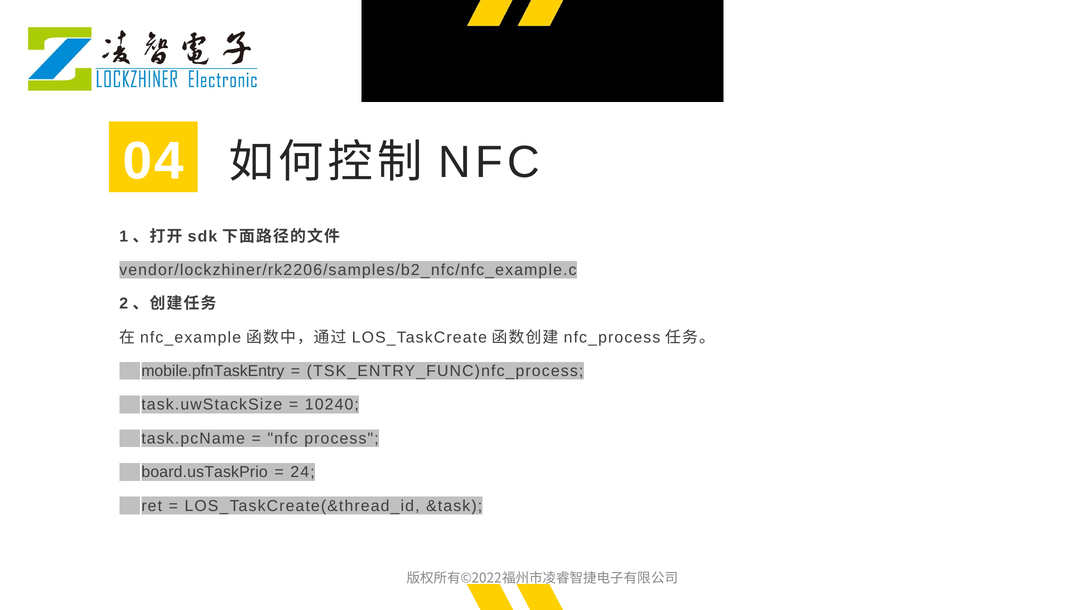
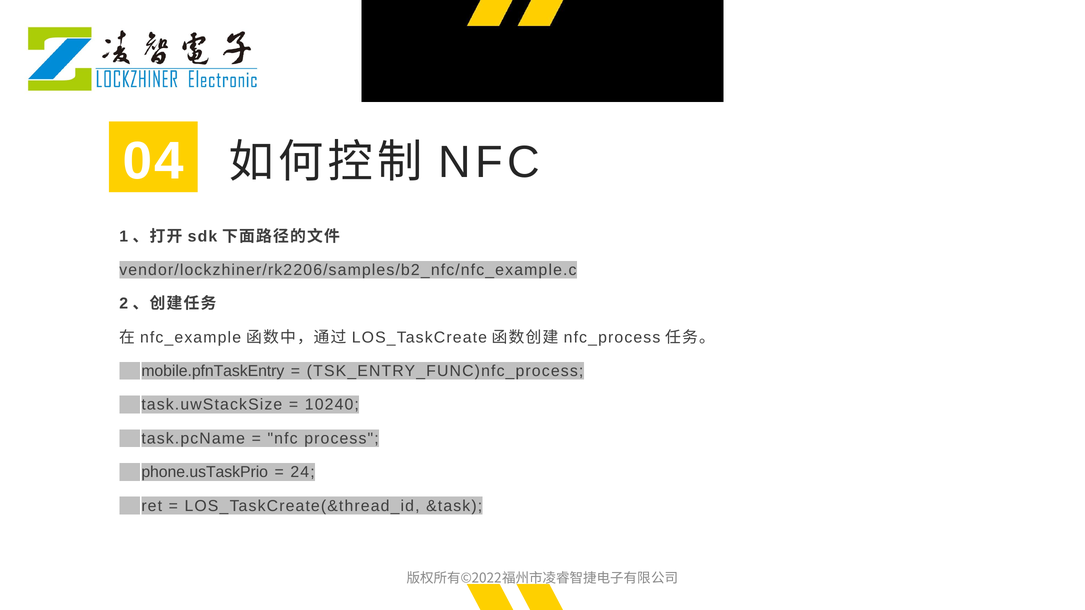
board.usTaskPrio: board.usTaskPrio -> phone.usTaskPrio
